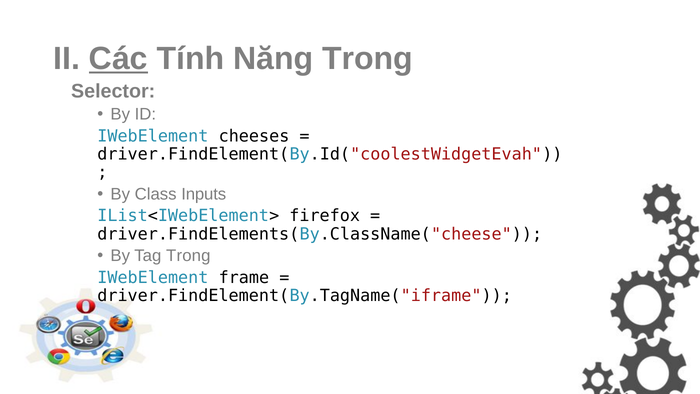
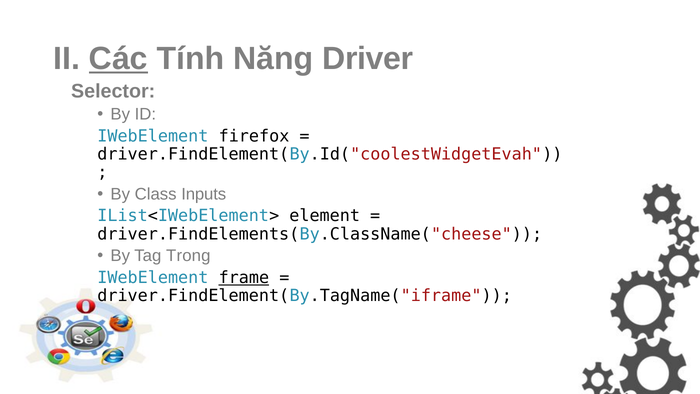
Năng Trong: Trong -> Driver
cheeses: cheeses -> firefox
firefox: firefox -> element
frame underline: none -> present
